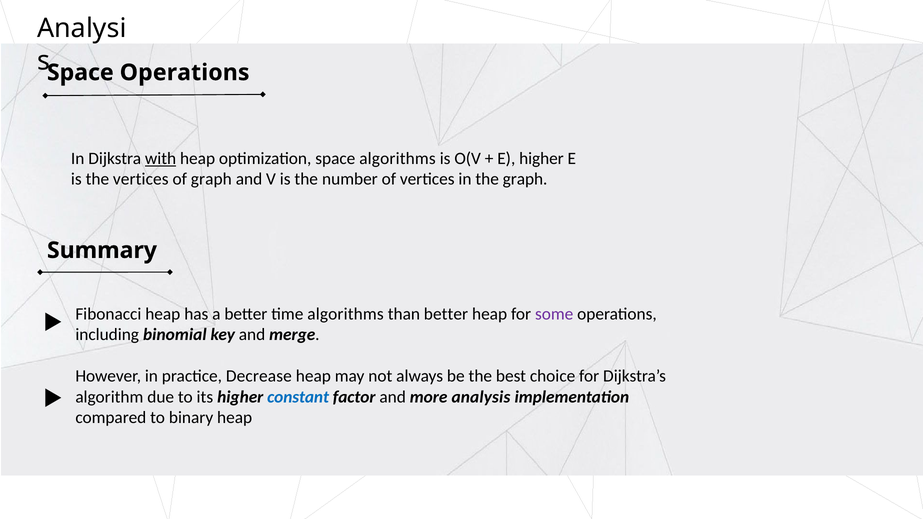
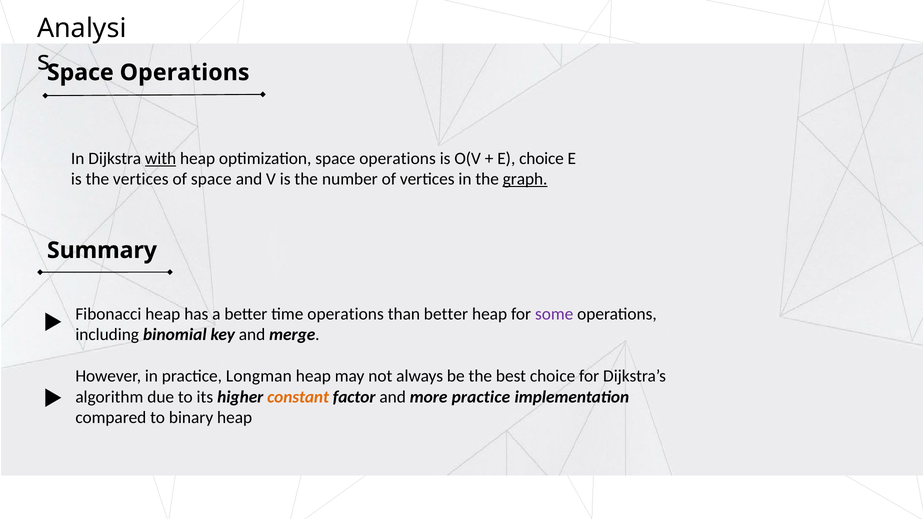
optimization space algorithms: algorithms -> operations
E higher: higher -> choice
of graph: graph -> space
graph at (525, 179) underline: none -> present
time algorithms: algorithms -> operations
Decrease: Decrease -> Longman
constant colour: blue -> orange
more analysis: analysis -> practice
